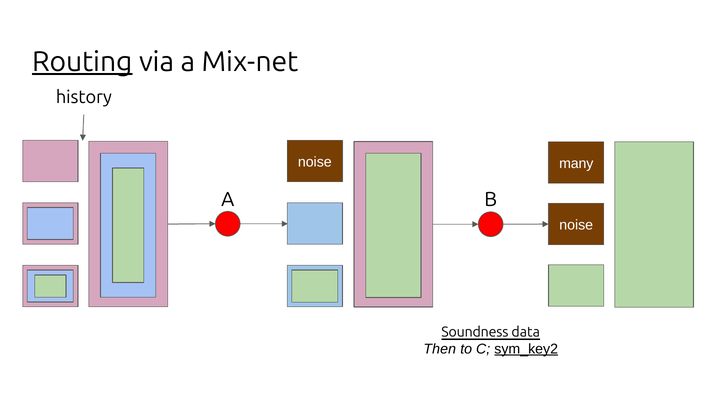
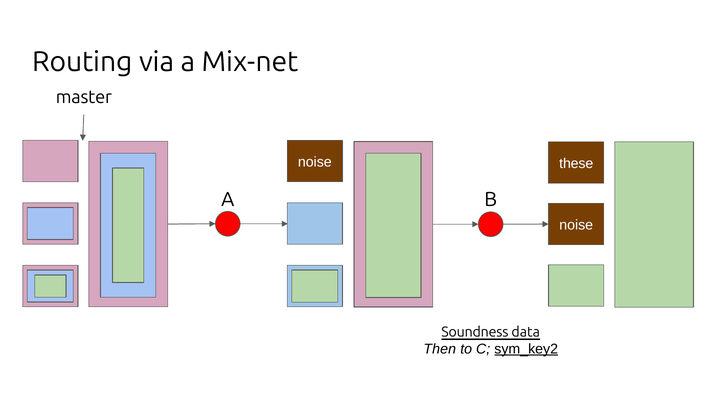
Routing underline: present -> none
history: history -> master
many: many -> these
